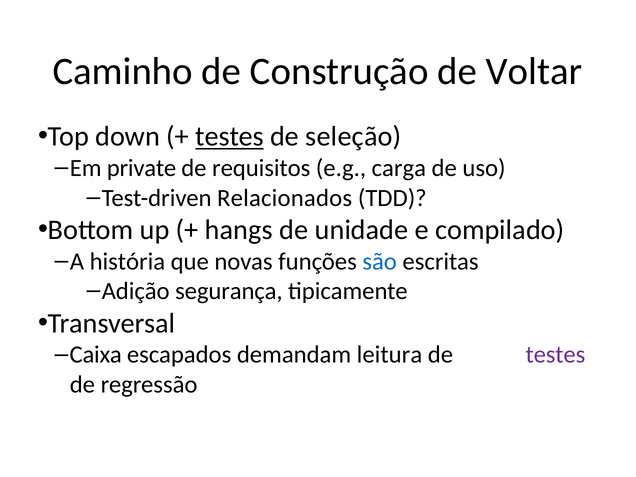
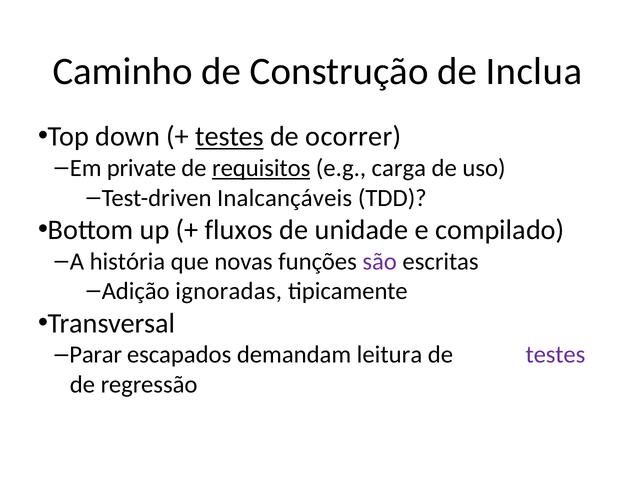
Voltar: Voltar -> Inclua
seleção: seleção -> ocorrer
requisitos underline: none -> present
Relacionados: Relacionados -> Inalcançáveis
hangs: hangs -> fluxos
são colour: blue -> purple
segurança: segurança -> ignoradas
Caixa: Caixa -> Parar
